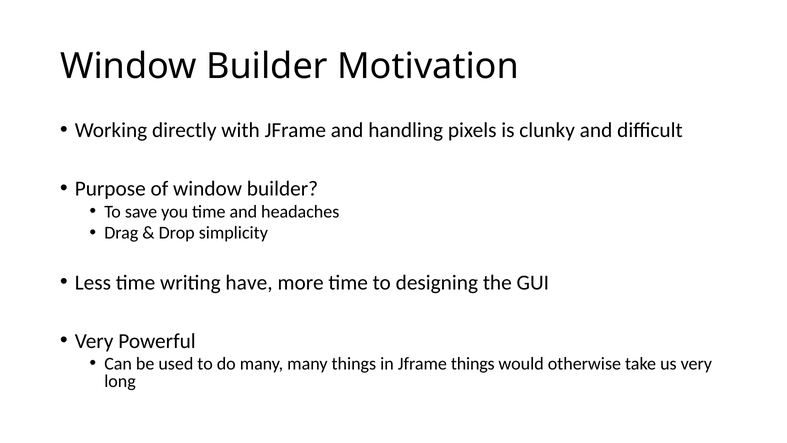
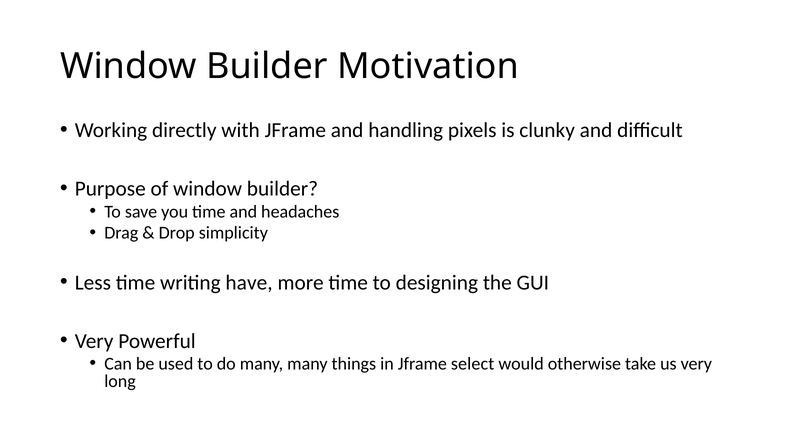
Jframe things: things -> select
